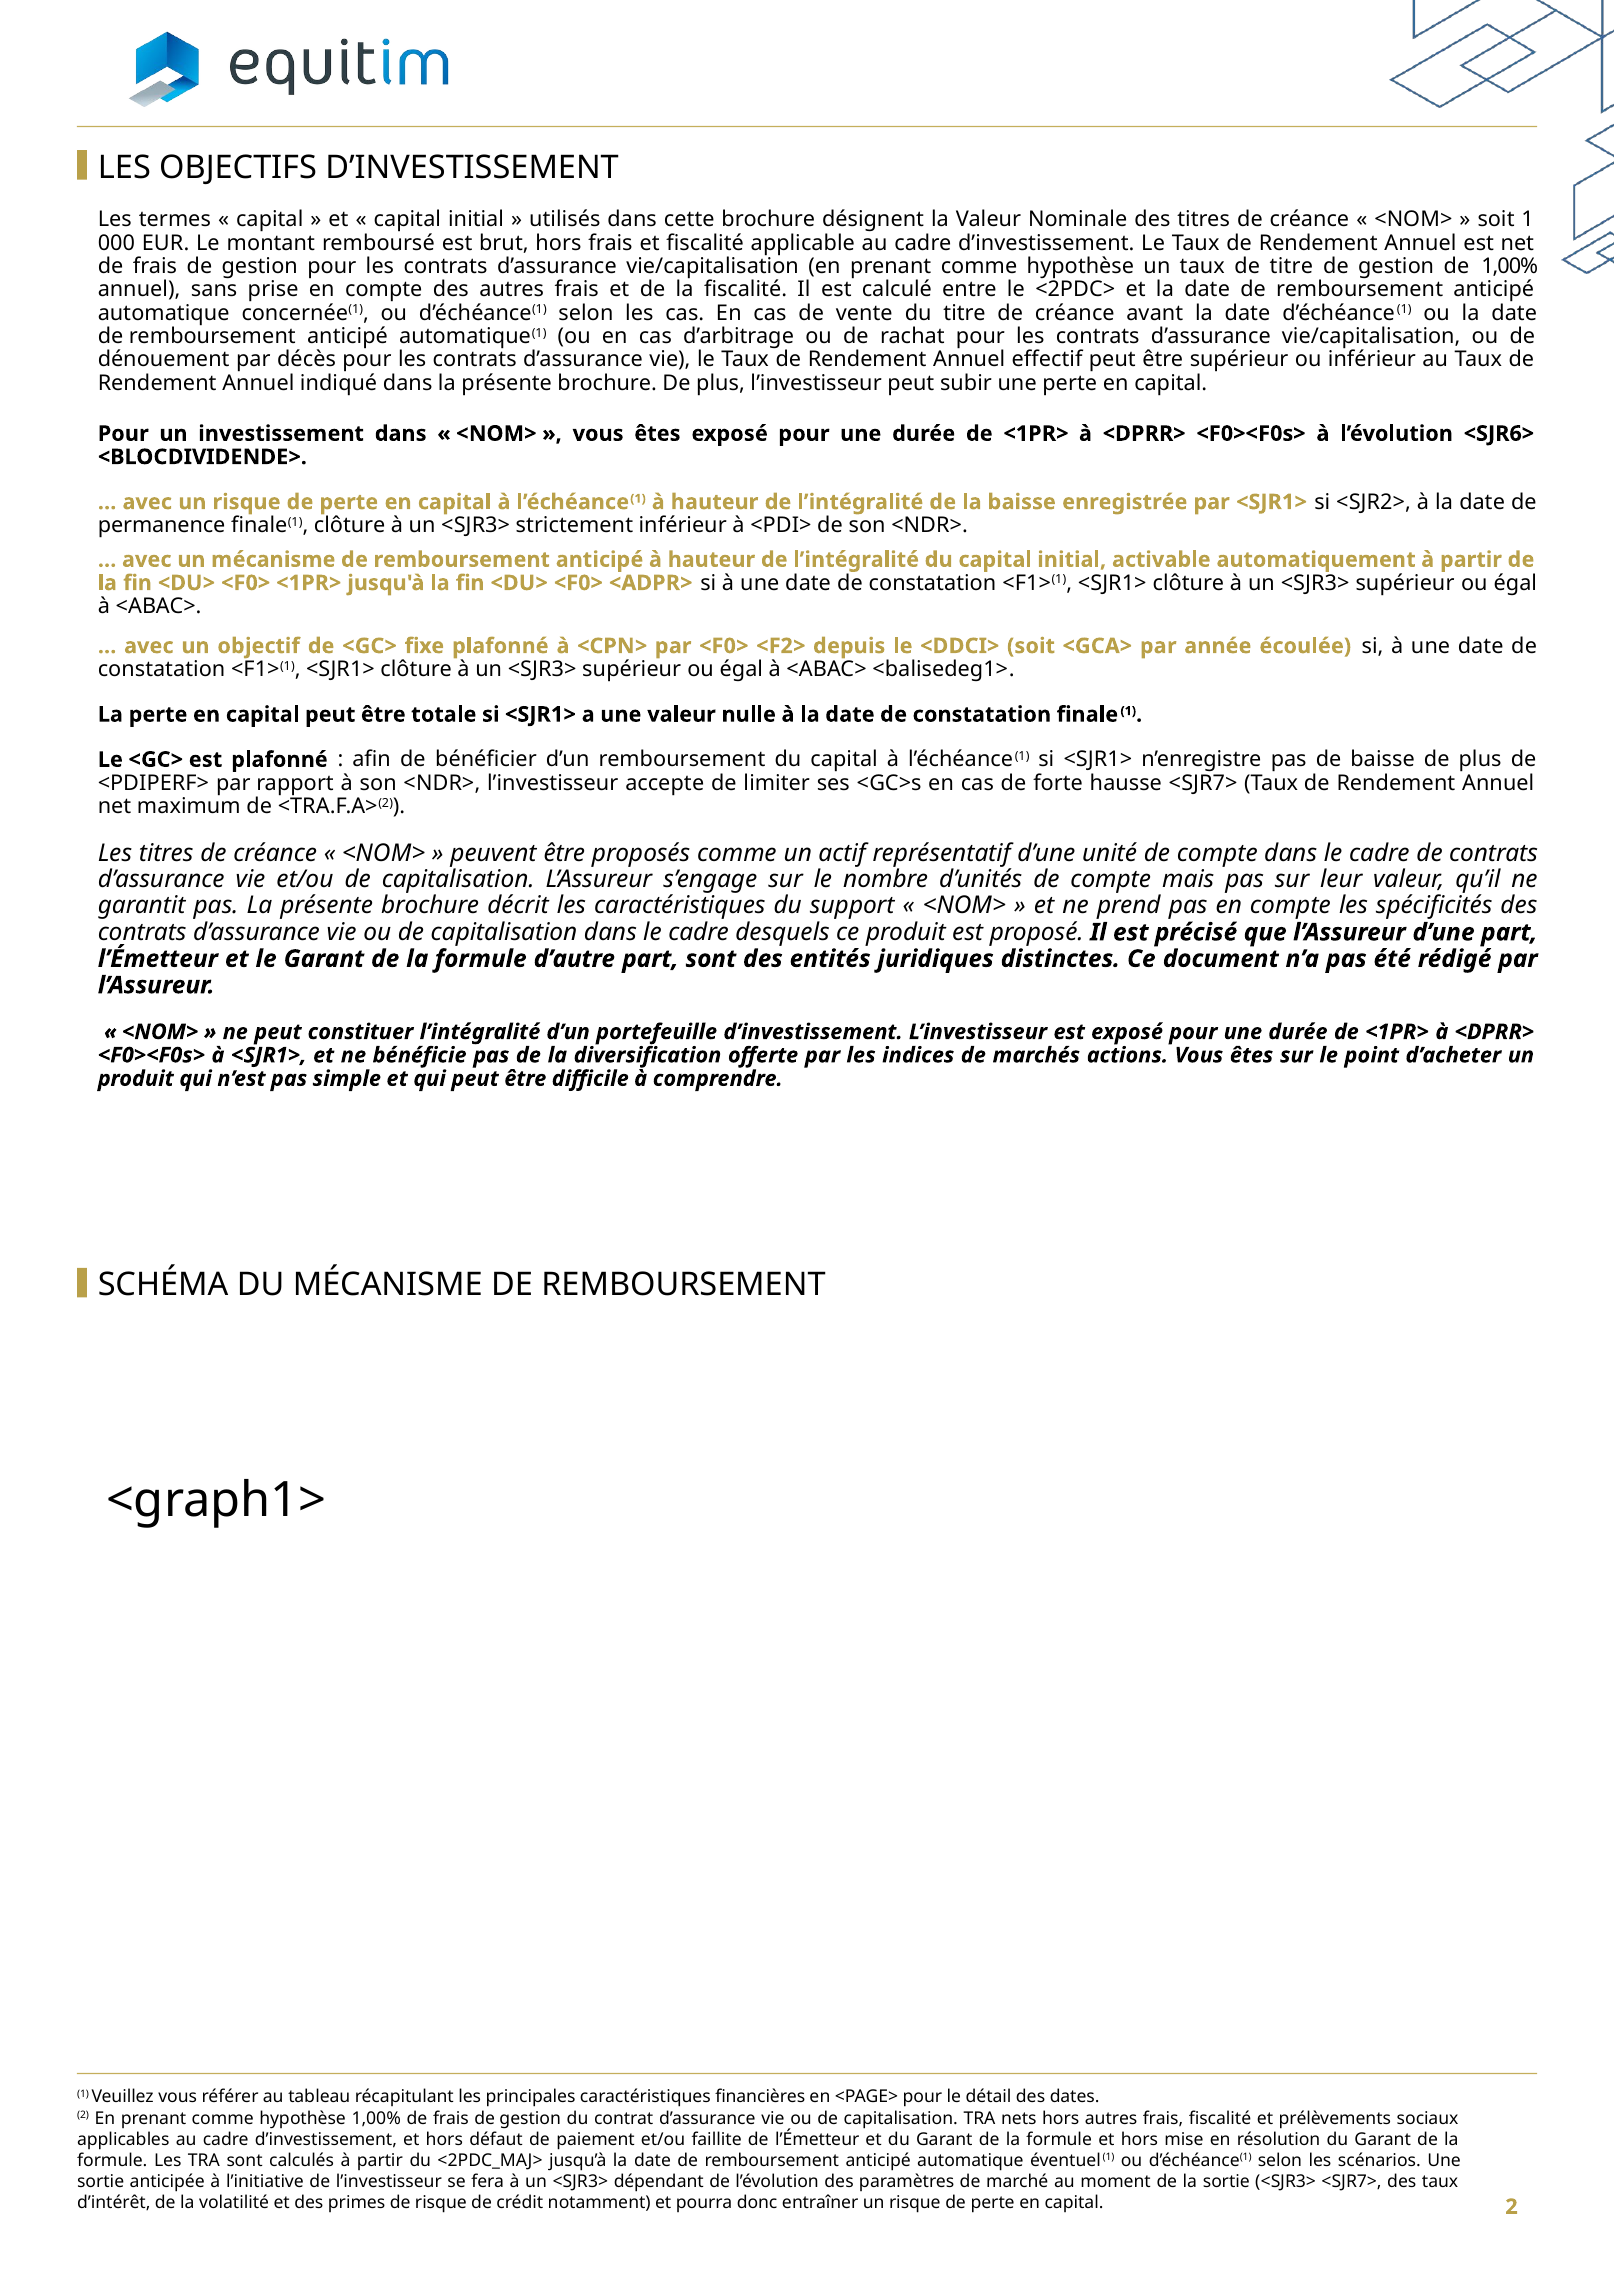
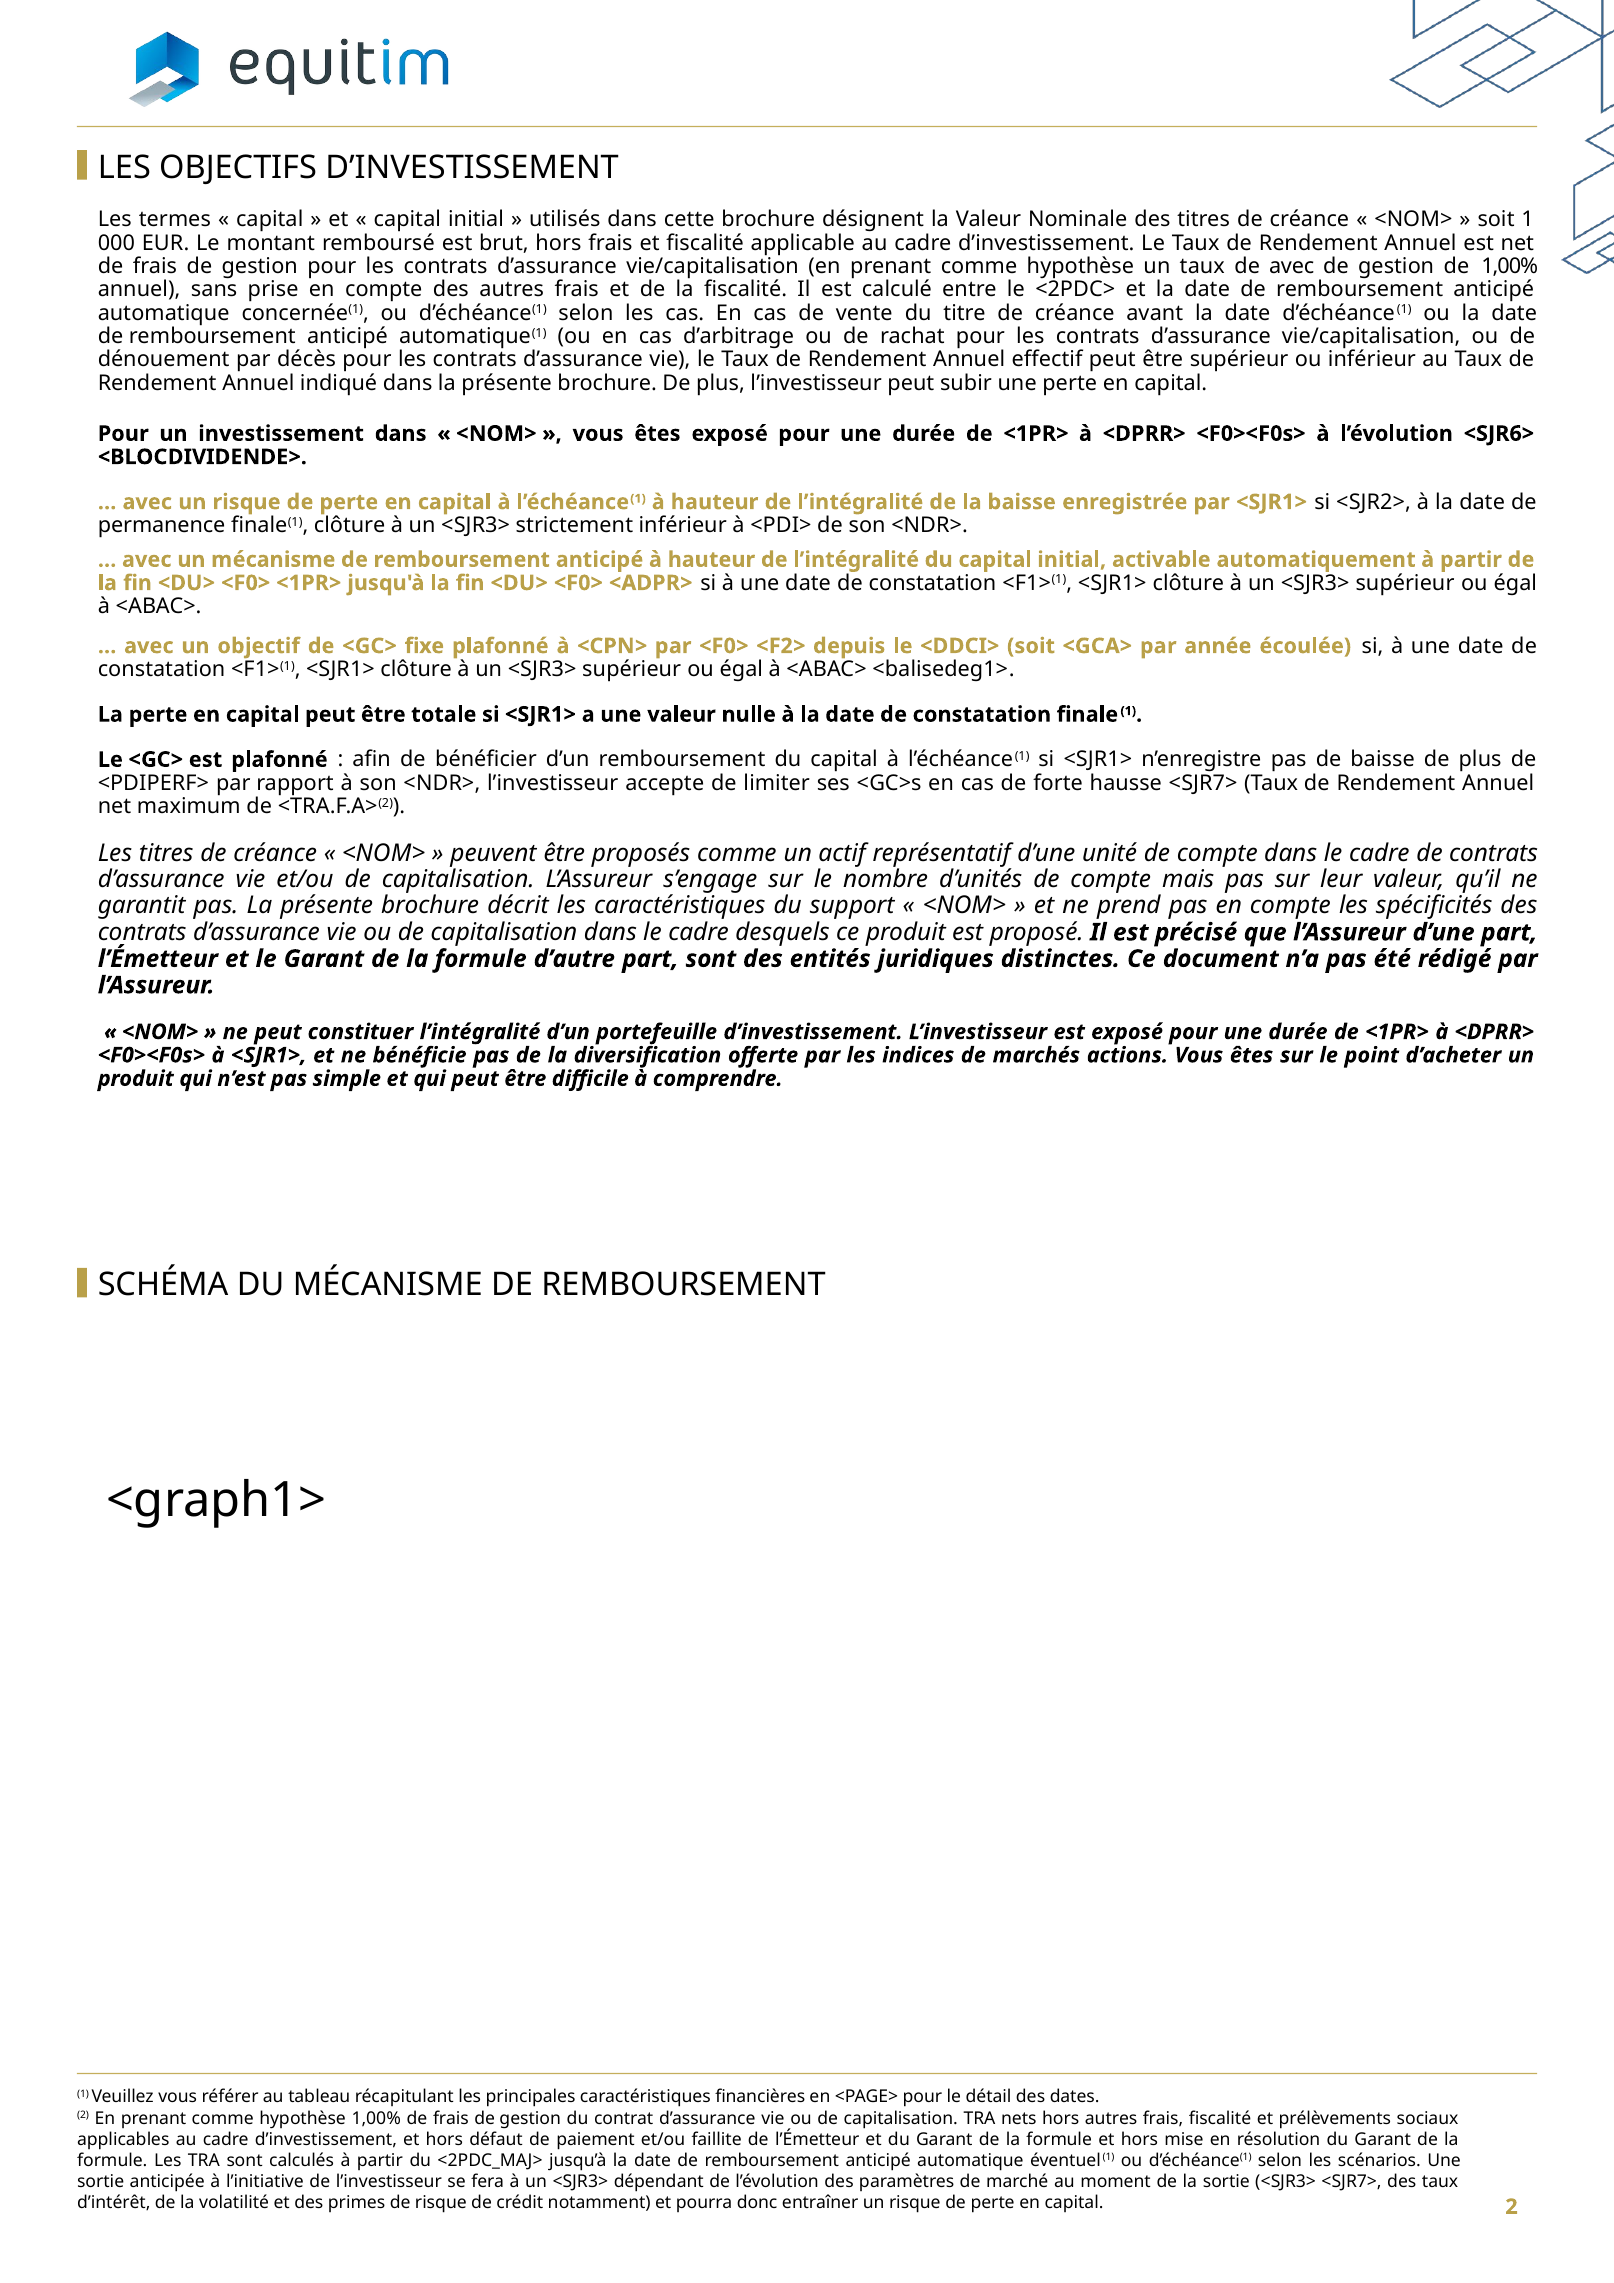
de titre: titre -> avec
